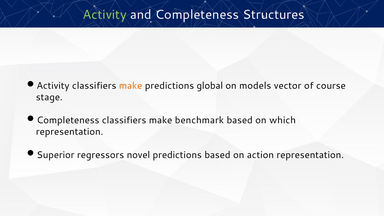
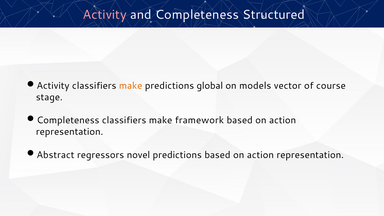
Activity at (105, 15) colour: light green -> pink
Structures: Structures -> Structured
benchmark: benchmark -> framework
which at (283, 120): which -> action
Superior: Superior -> Abstract
